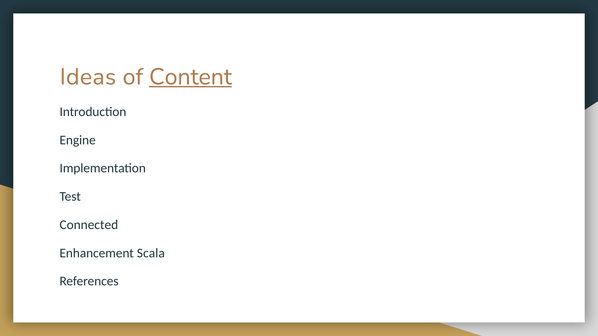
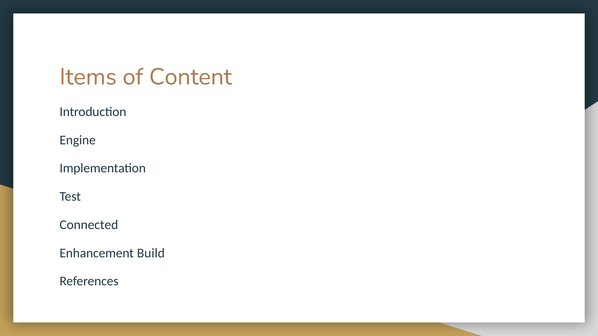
Ideas: Ideas -> Items
Content underline: present -> none
Scala: Scala -> Build
